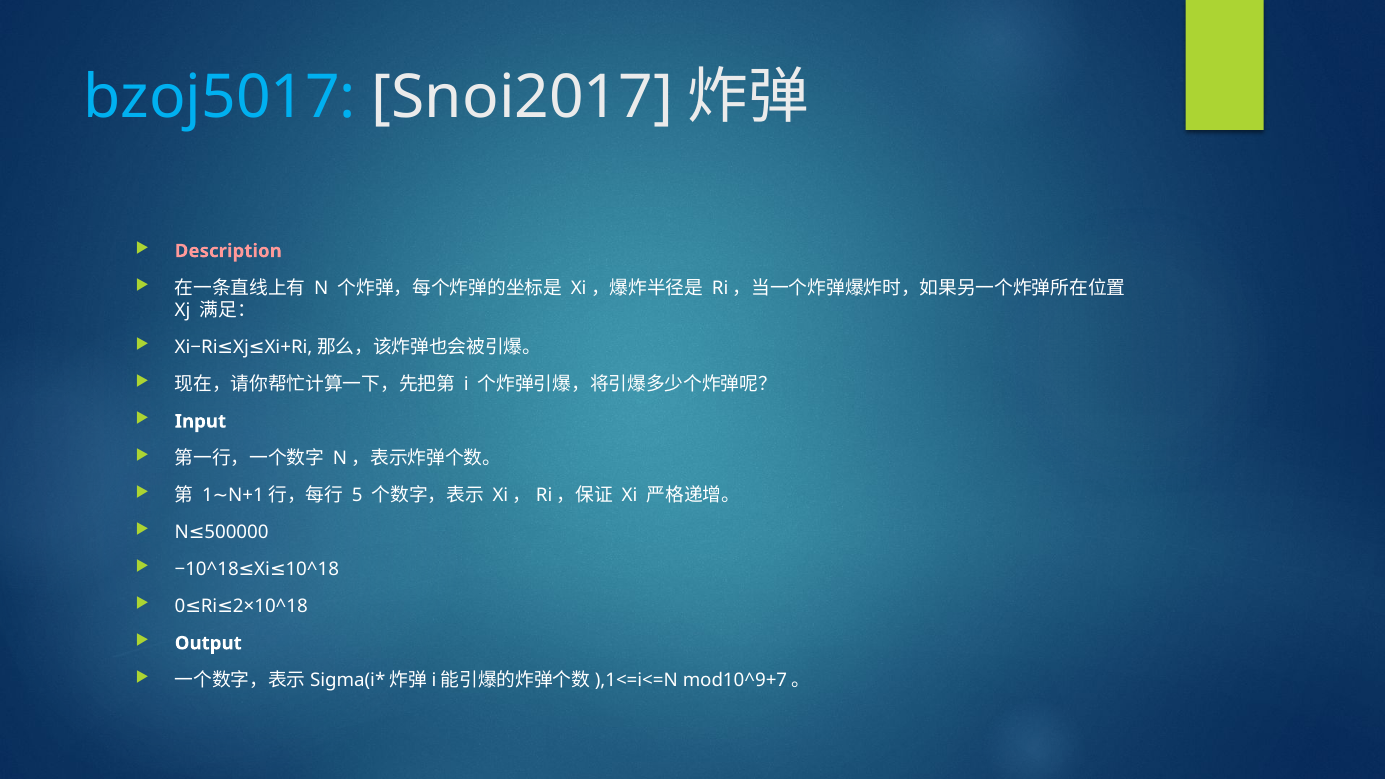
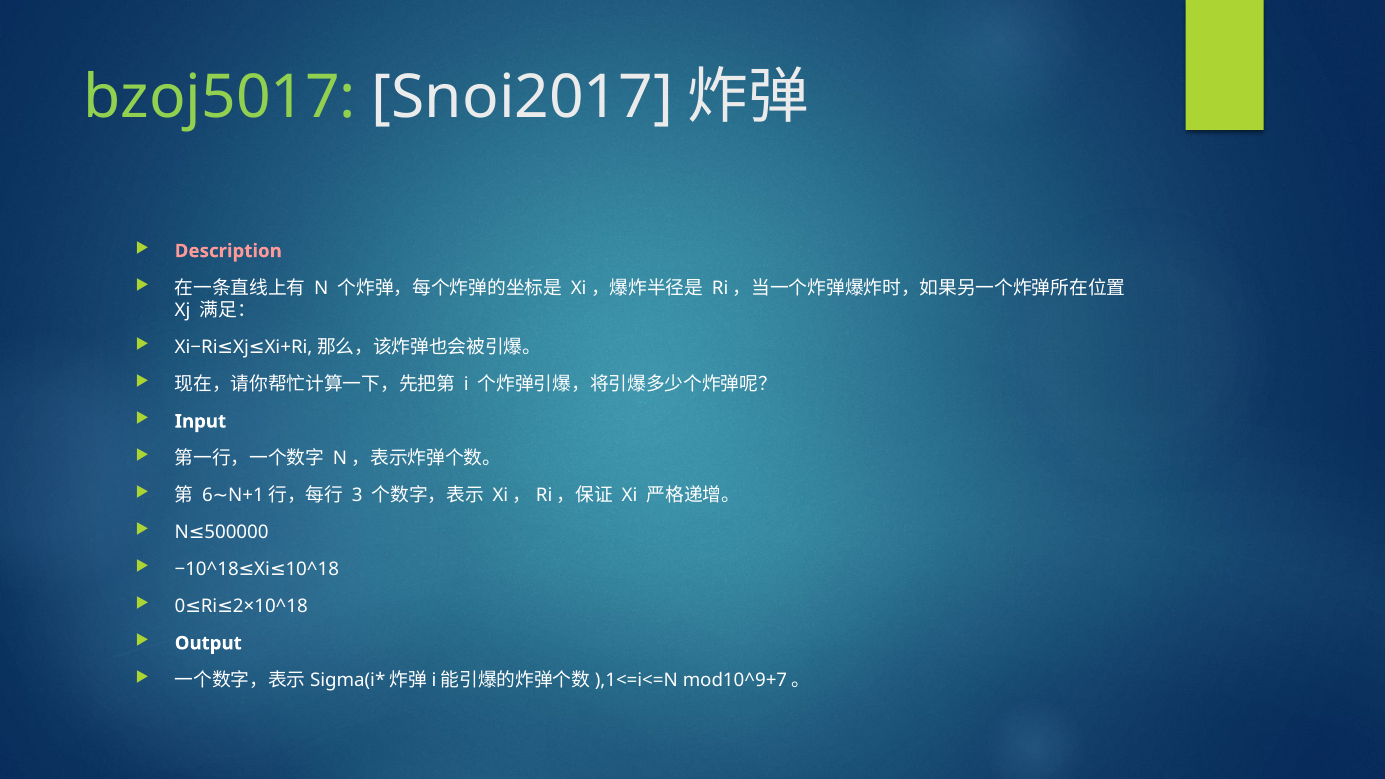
bzoj5017 colour: light blue -> light green
1: 1 -> 6
5: 5 -> 3
